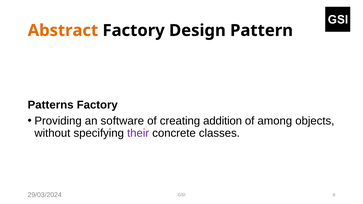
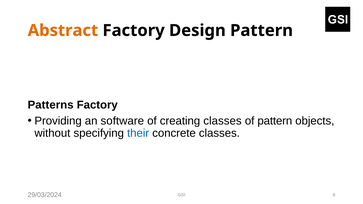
creating addition: addition -> classes
of among: among -> pattern
their colour: purple -> blue
